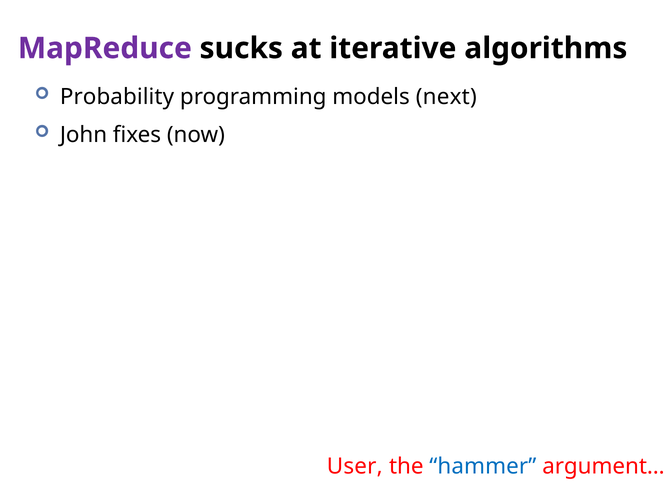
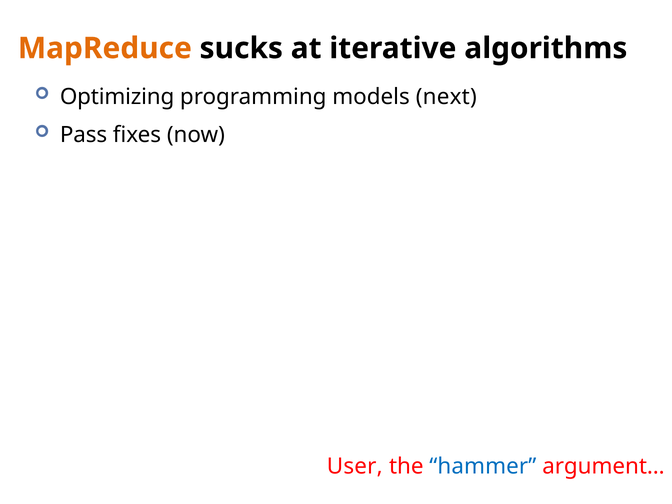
MapReduce colour: purple -> orange
Probability: Probability -> Optimizing
John: John -> Pass
